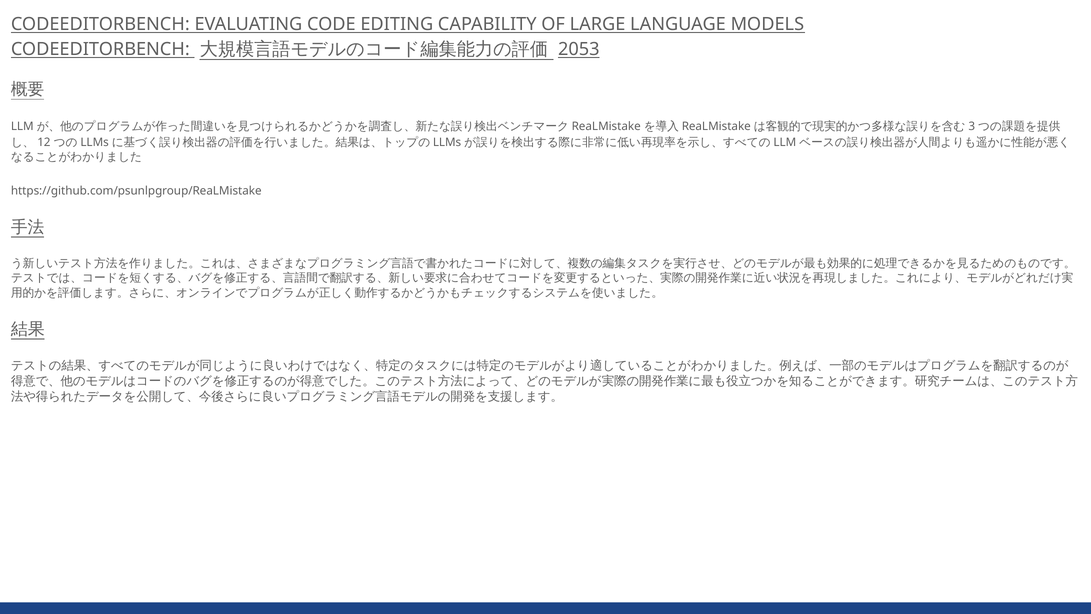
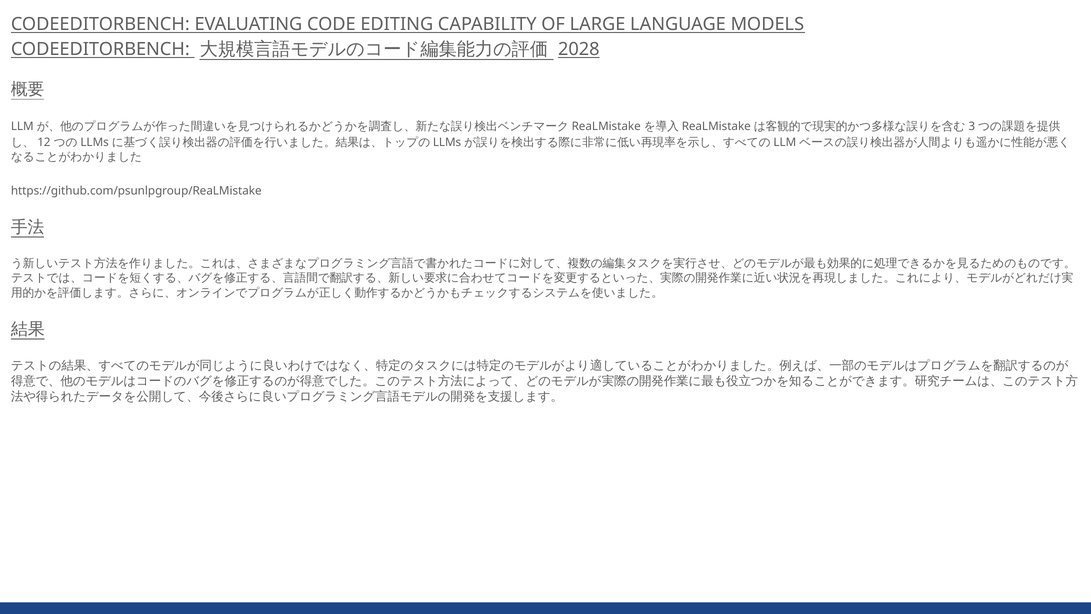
2053: 2053 -> 2028
